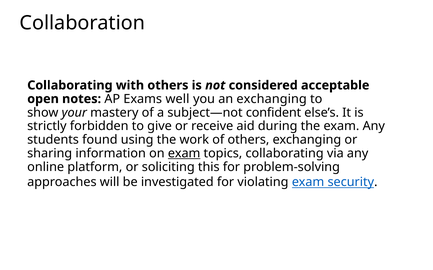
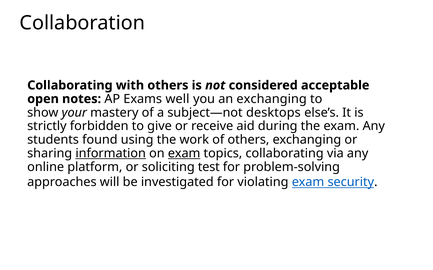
confident: confident -> desktops
information underline: none -> present
this: this -> test
